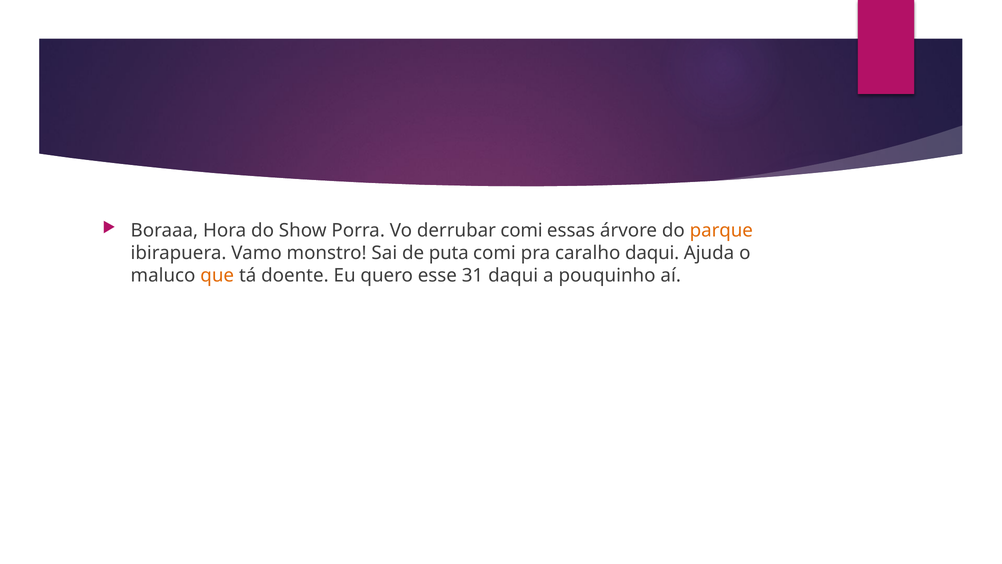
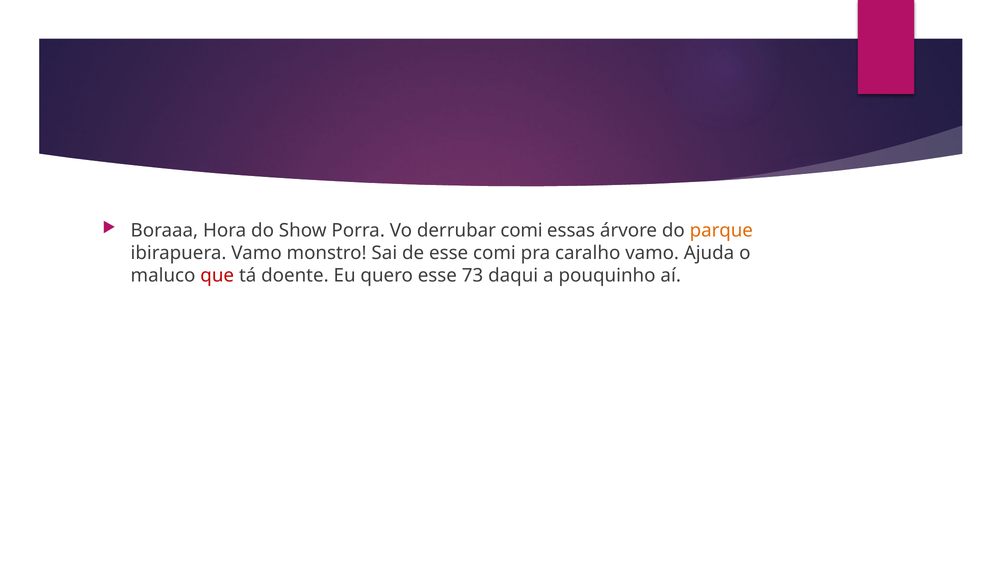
de puta: puta -> esse
caralho daqui: daqui -> vamo
que colour: orange -> red
31: 31 -> 73
